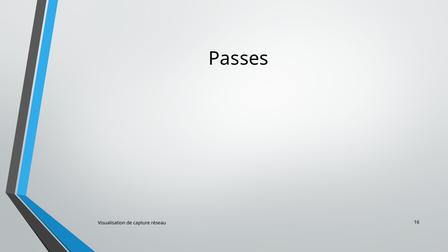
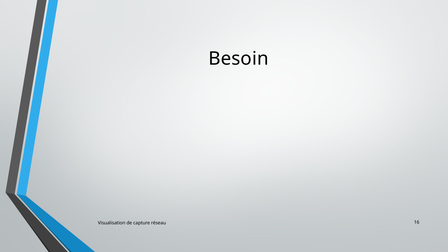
Passes: Passes -> Besoin
